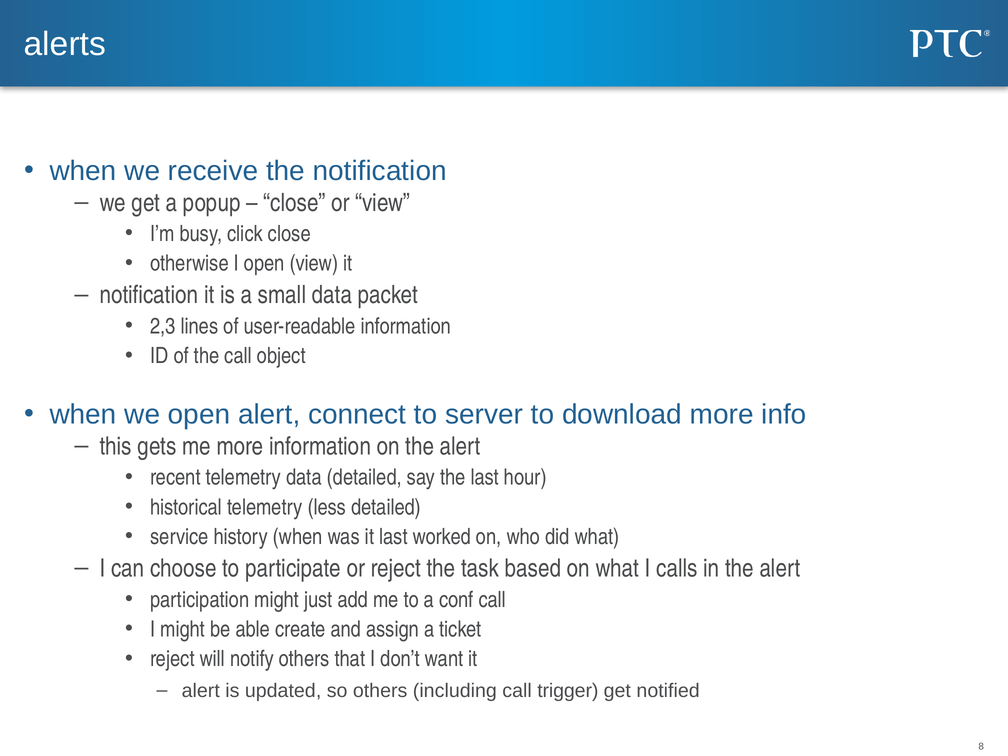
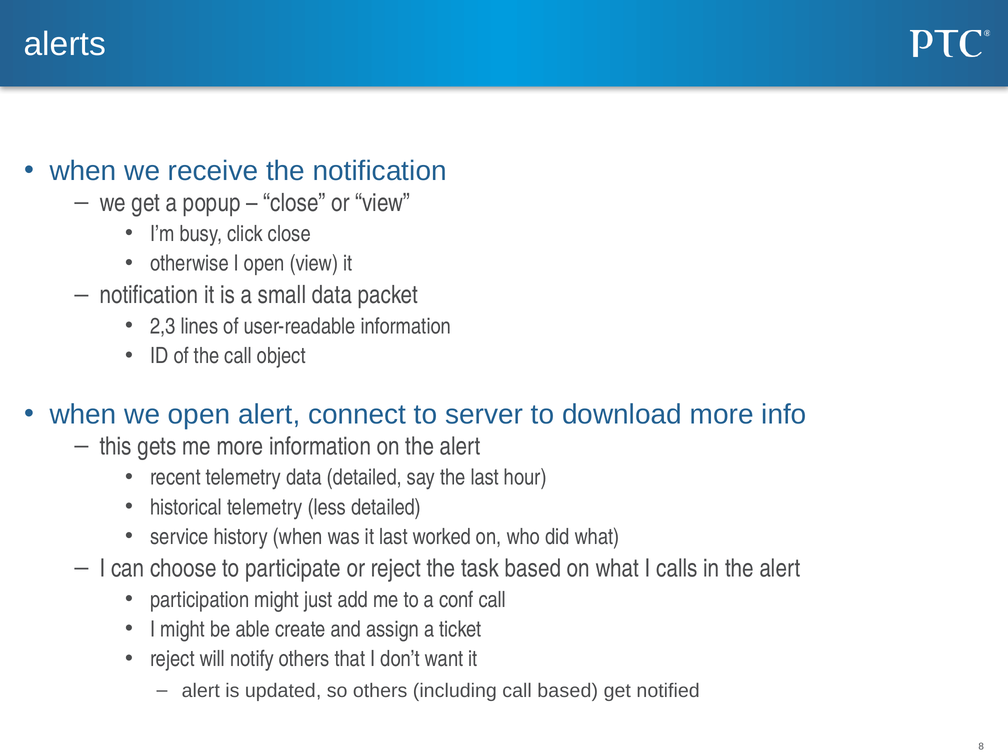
call trigger: trigger -> based
